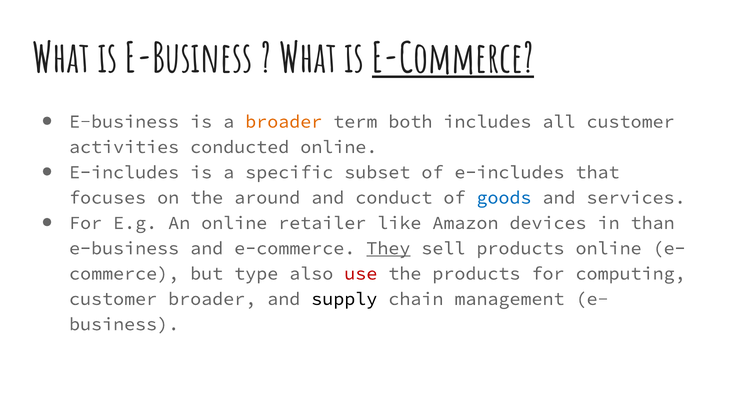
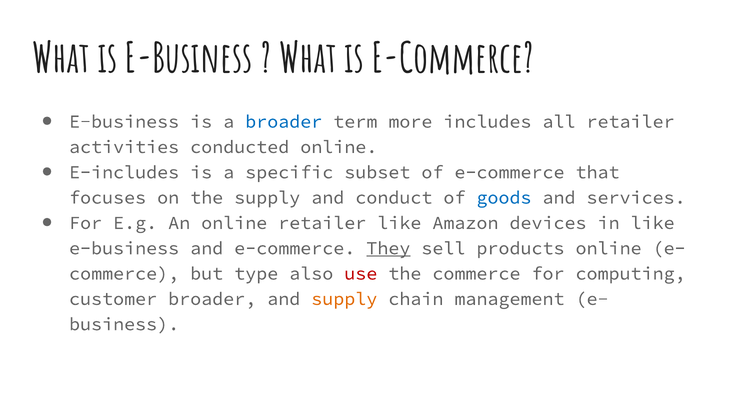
E-Commerce at (453, 59) underline: present -> none
broader at (284, 122) colour: orange -> blue
both: both -> more
all customer: customer -> retailer
of e-includes: e-includes -> e-commerce
the around: around -> supply
in than: than -> like
the products: products -> commerce
supply at (344, 299) colour: black -> orange
